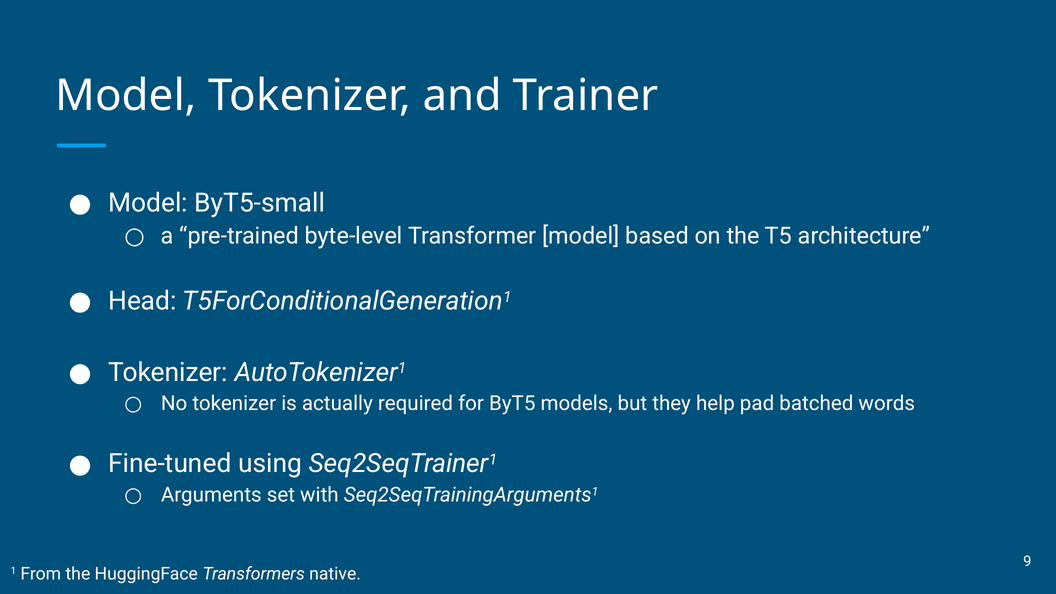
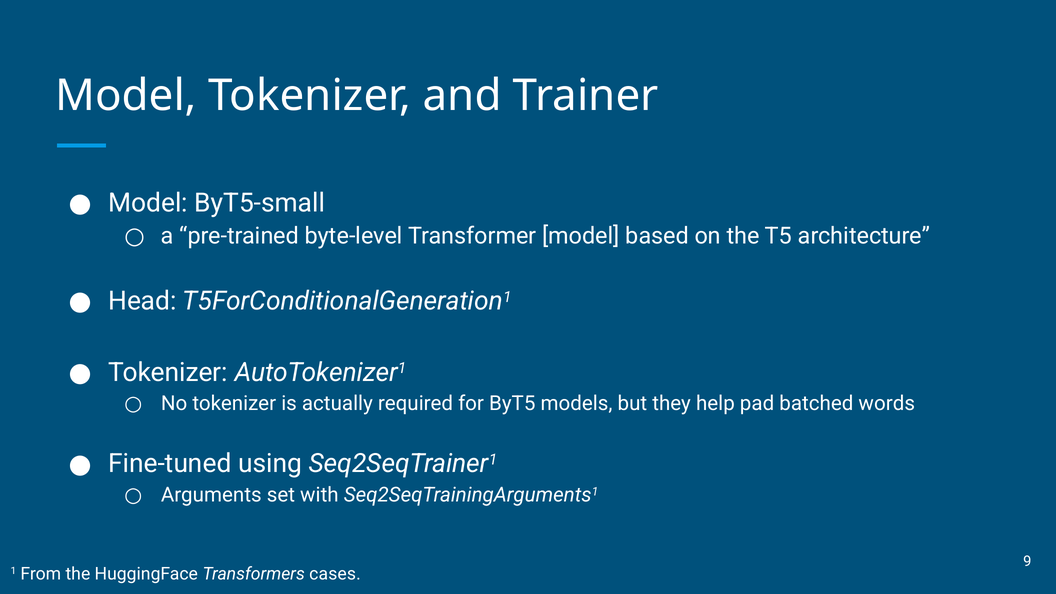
native: native -> cases
